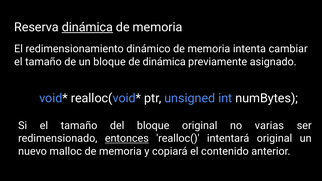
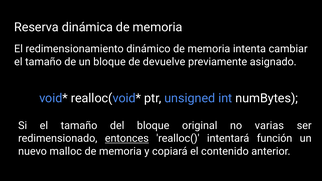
dinámica at (87, 27) underline: present -> none
de dinámica: dinámica -> devuelve
intentará original: original -> función
